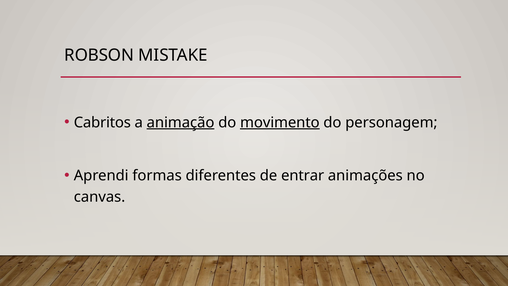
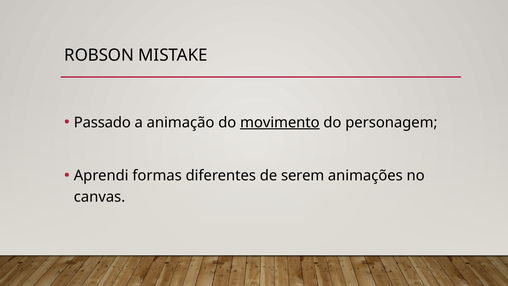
Cabritos: Cabritos -> Passado
animação underline: present -> none
entrar: entrar -> serem
